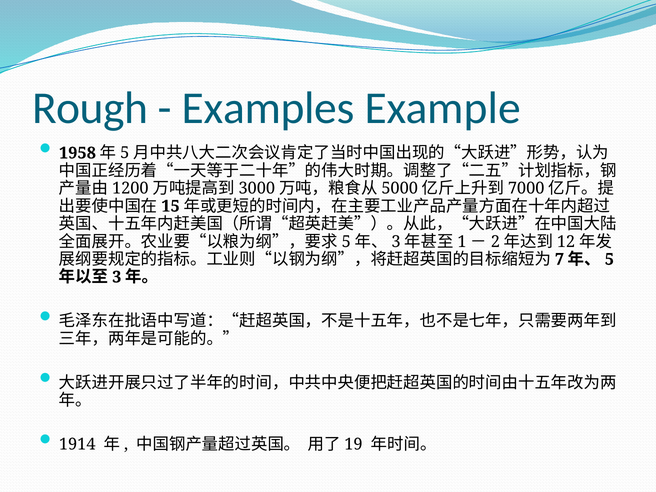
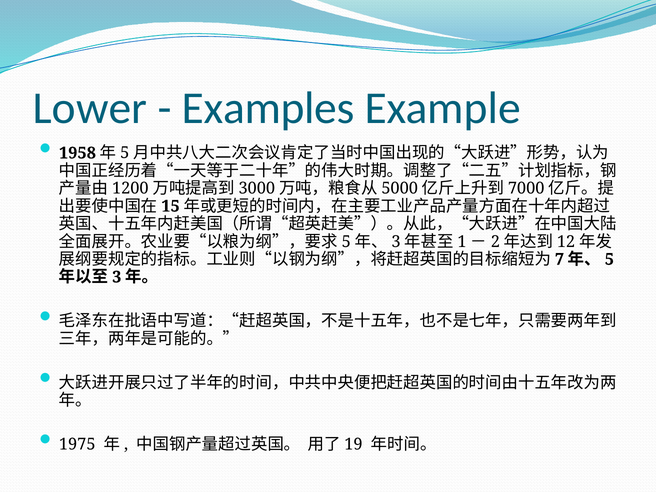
Rough: Rough -> Lower
1914: 1914 -> 1975
